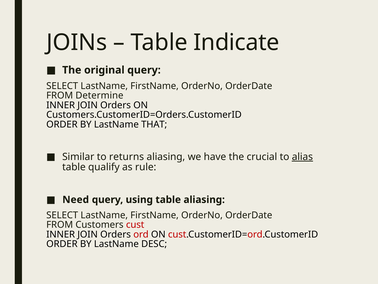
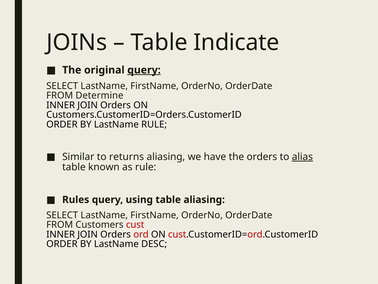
query at (144, 70) underline: none -> present
LastName THAT: THAT -> RULE
the crucial: crucial -> orders
qualify: qualify -> known
Need: Need -> Rules
